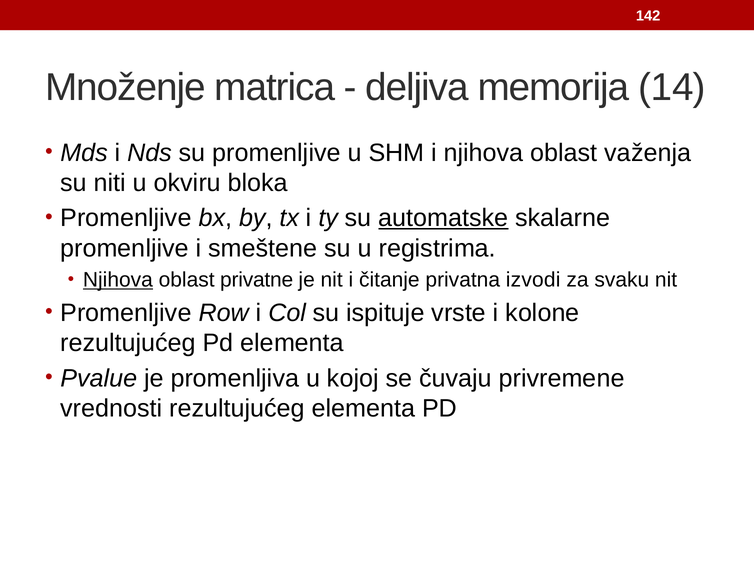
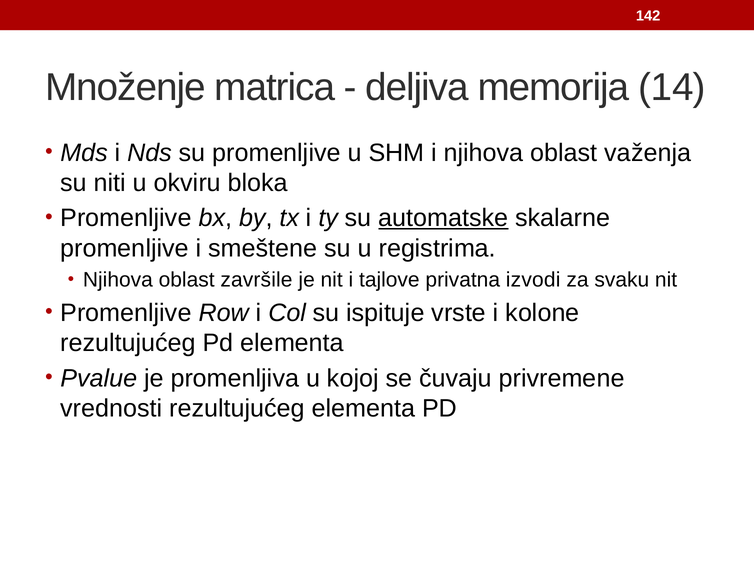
Njihova at (118, 280) underline: present -> none
privatne: privatne -> završile
čitanje: čitanje -> tajlove
